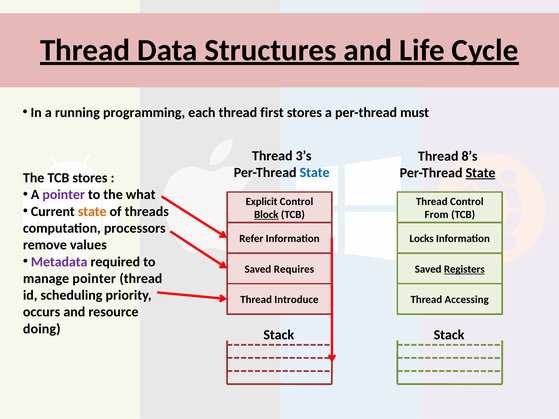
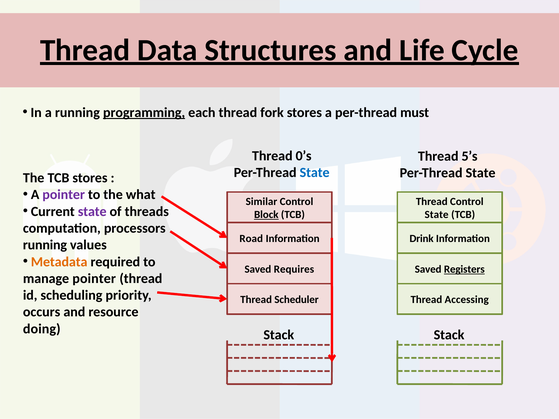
programming underline: none -> present
first: first -> fork
3’s: 3’s -> 0’s
8’s: 8’s -> 5’s
State at (481, 173) underline: present -> none
Explicit: Explicit -> Similar
state at (92, 212) colour: orange -> purple
From at (437, 215): From -> State
Refer: Refer -> Road
Locks: Locks -> Drink
remove at (45, 245): remove -> running
Metadata colour: purple -> orange
Introduce: Introduce -> Scheduler
